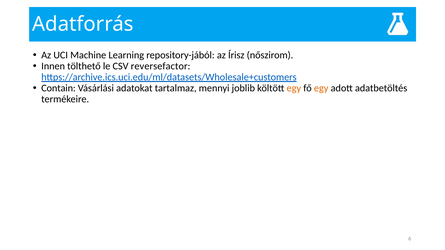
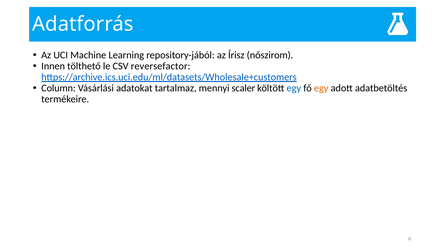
Contain: Contain -> Column
joblib: joblib -> scaler
egy at (294, 88) colour: orange -> blue
